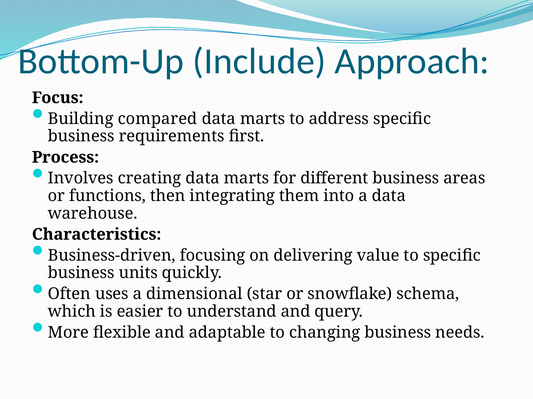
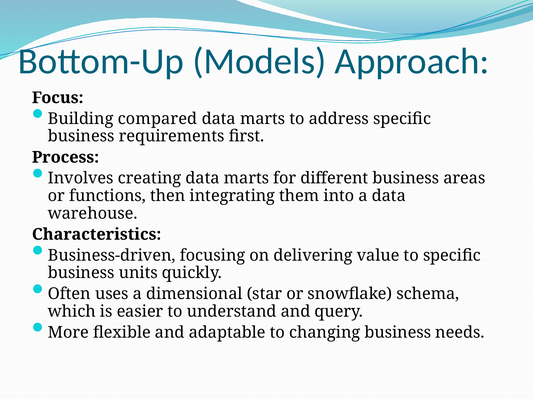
Include: Include -> Models
